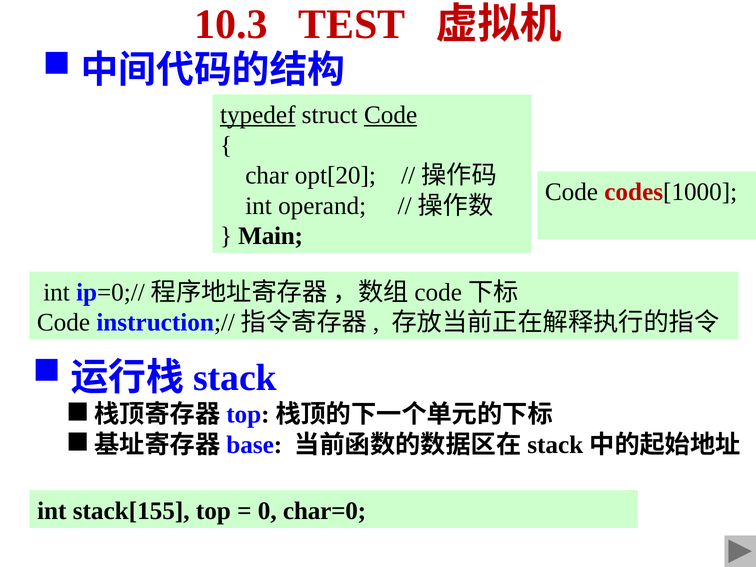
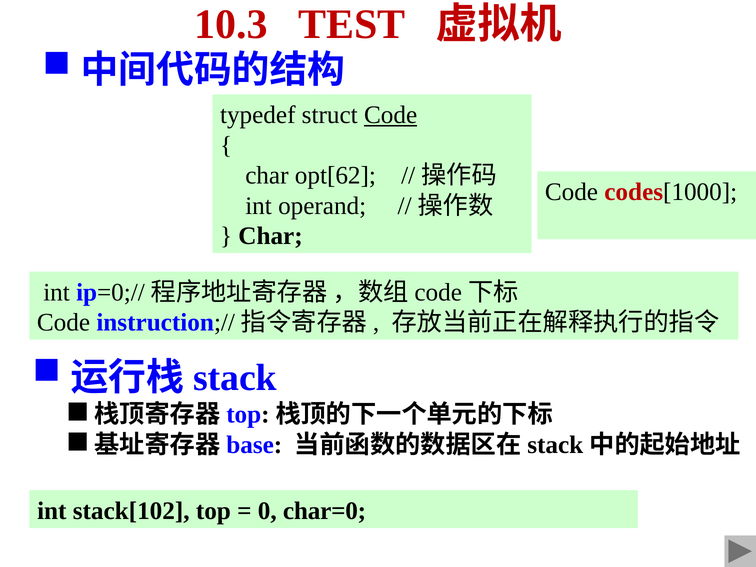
typedef underline: present -> none
opt[20: opt[20 -> opt[62
Main at (271, 236): Main -> Char
stack[155: stack[155 -> stack[102
